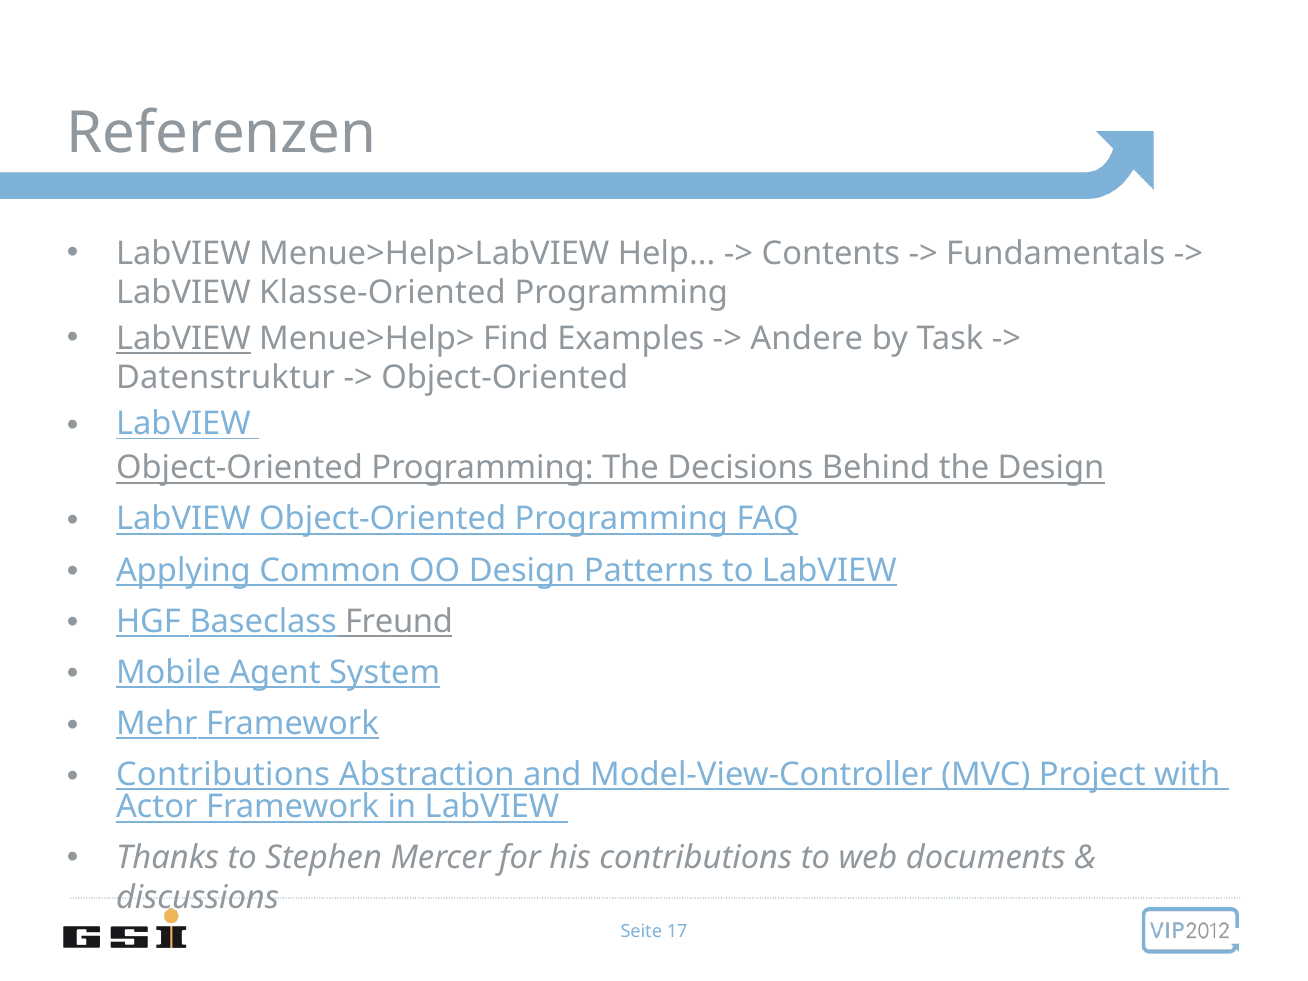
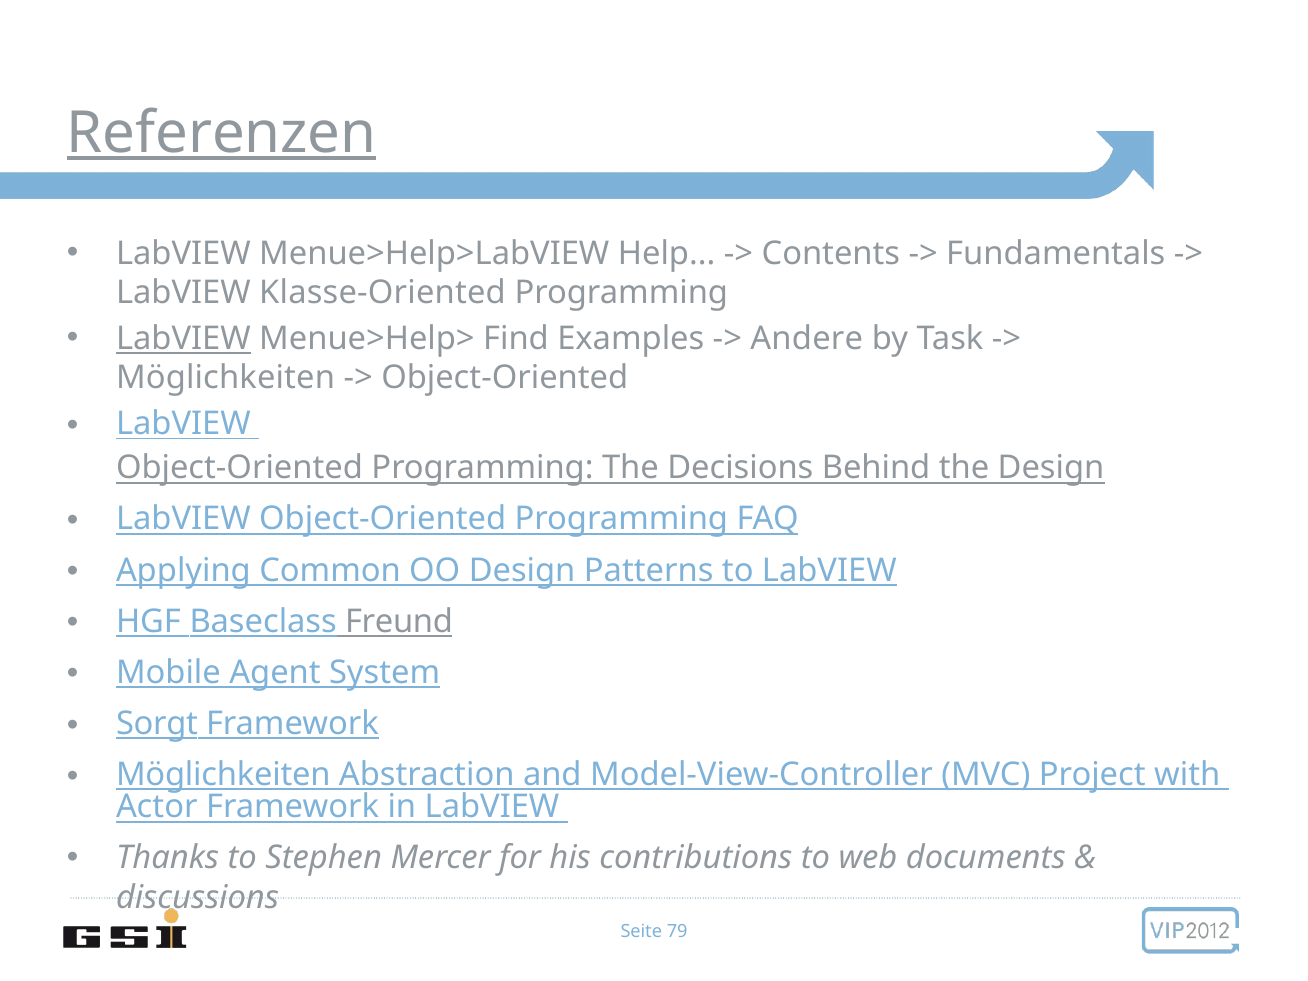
Referenzen underline: none -> present
Datenstruktur at (225, 378): Datenstruktur -> Möglichkeiten
Mehr: Mehr -> Sorgt
Contributions at (223, 774): Contributions -> Möglichkeiten
17: 17 -> 79
